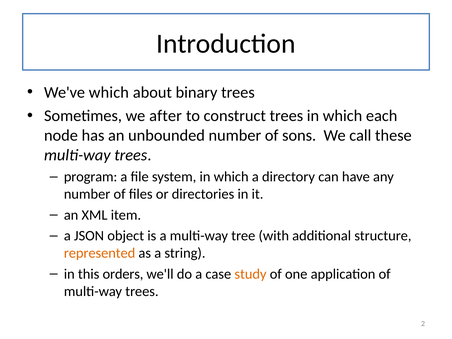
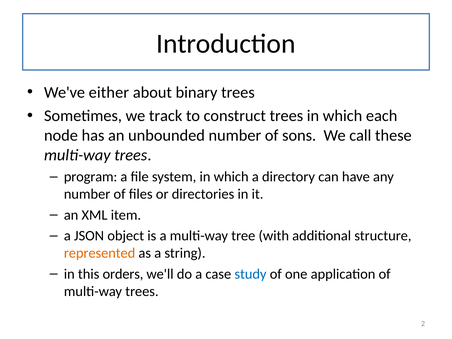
We've which: which -> either
after: after -> track
study colour: orange -> blue
